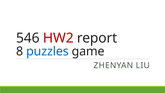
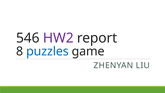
HW2 colour: red -> purple
